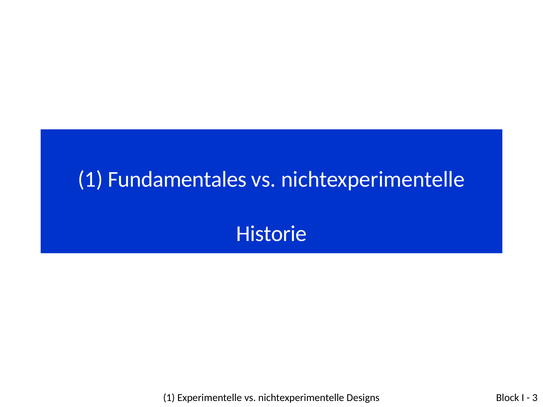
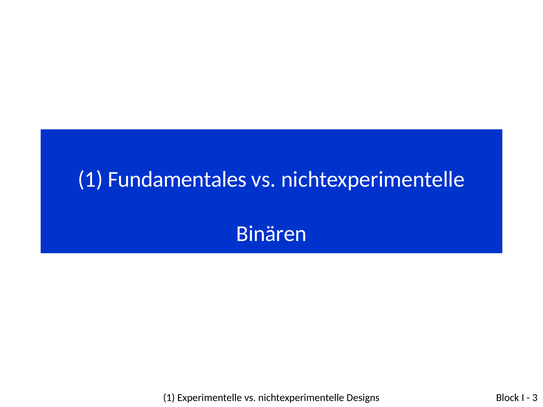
Historie: Historie -> Binären
